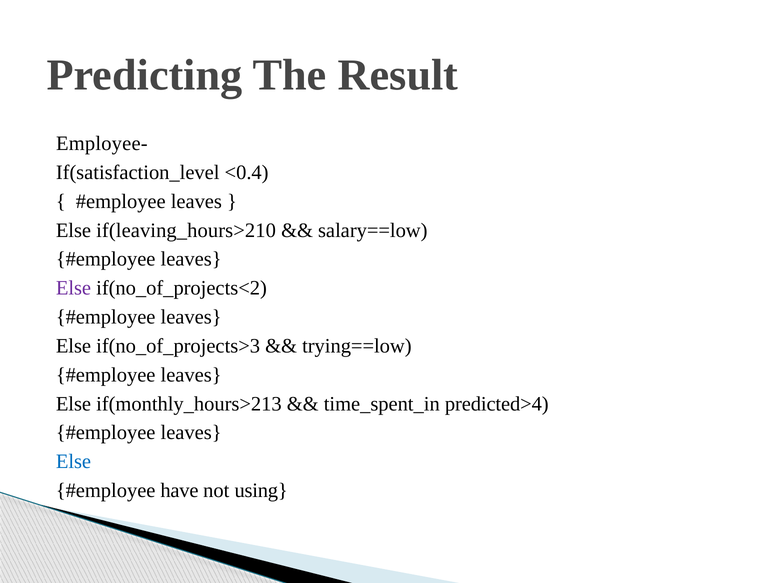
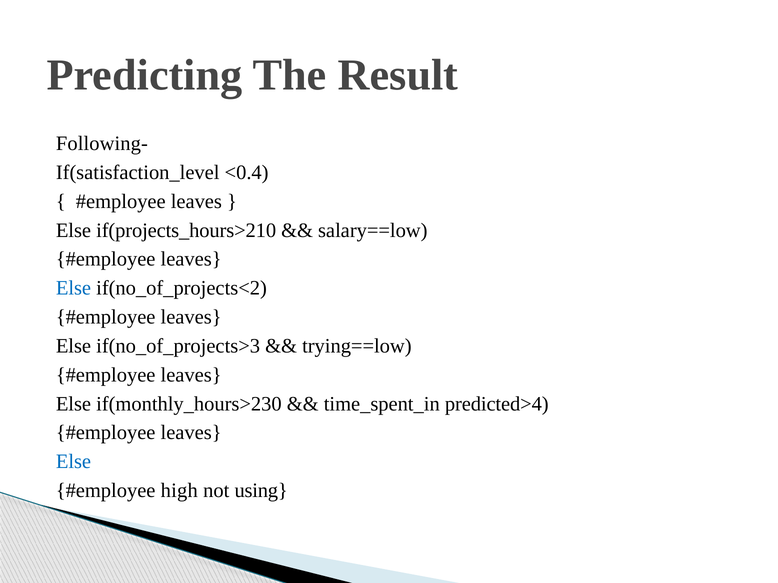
Employee-: Employee- -> Following-
if(leaving_hours>210: if(leaving_hours>210 -> if(projects_hours>210
Else at (73, 288) colour: purple -> blue
if(monthly_hours>213: if(monthly_hours>213 -> if(monthly_hours>230
have: have -> high
